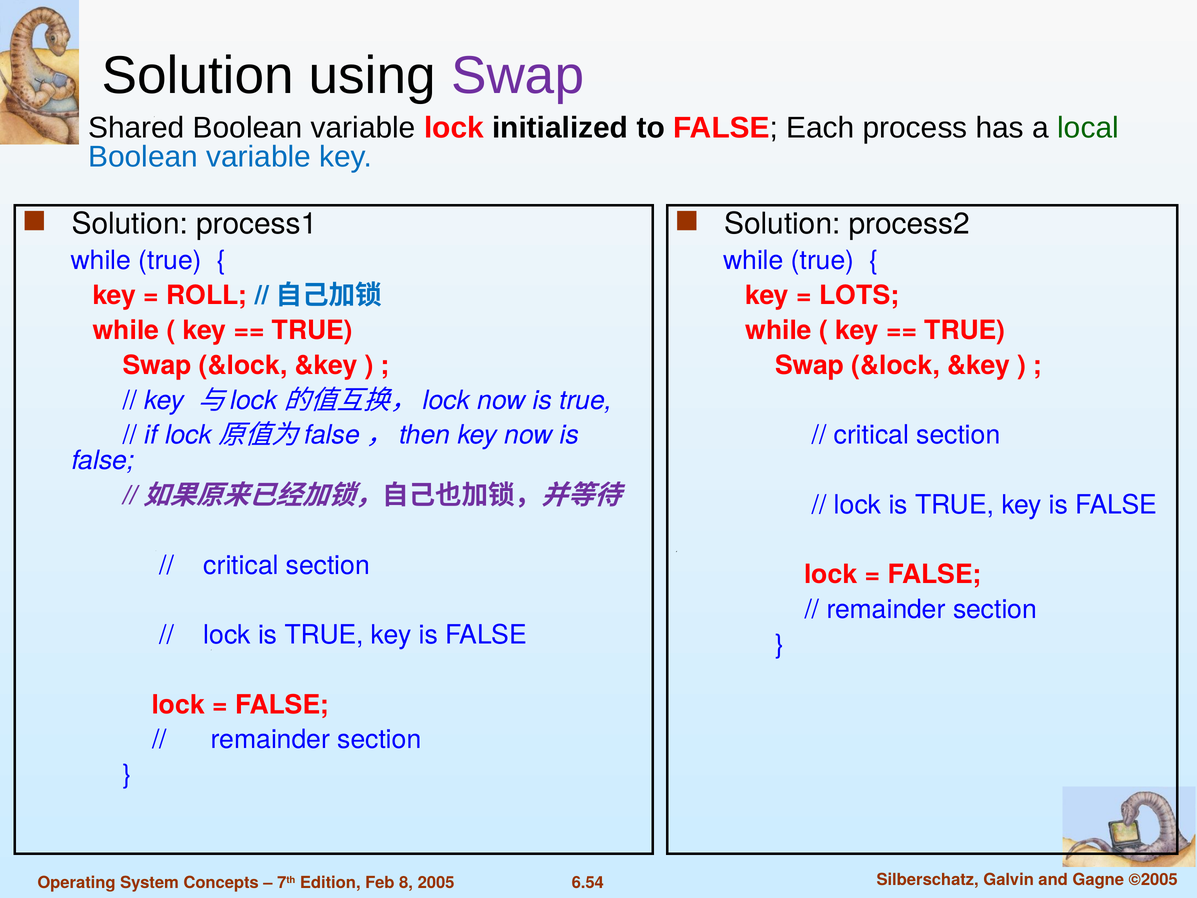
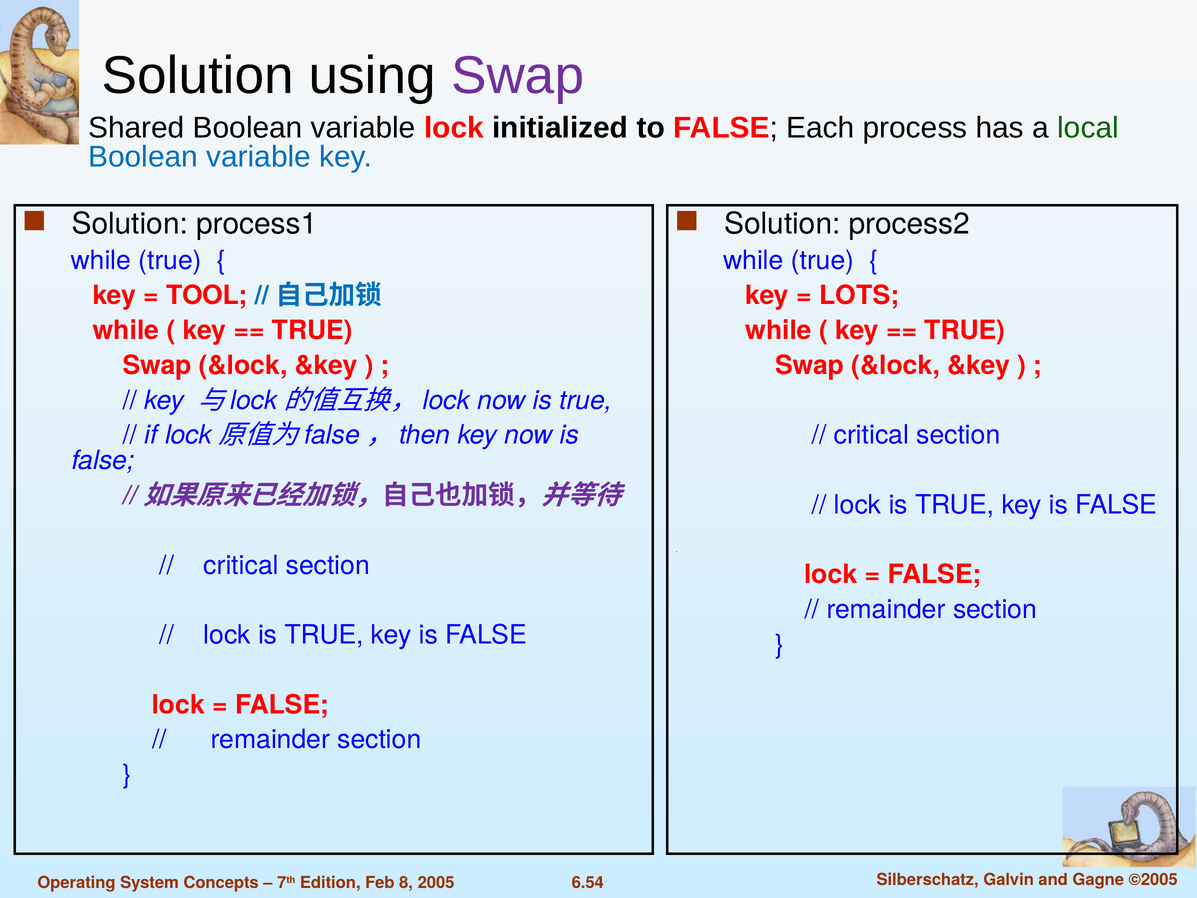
ROLL: ROLL -> TOOL
